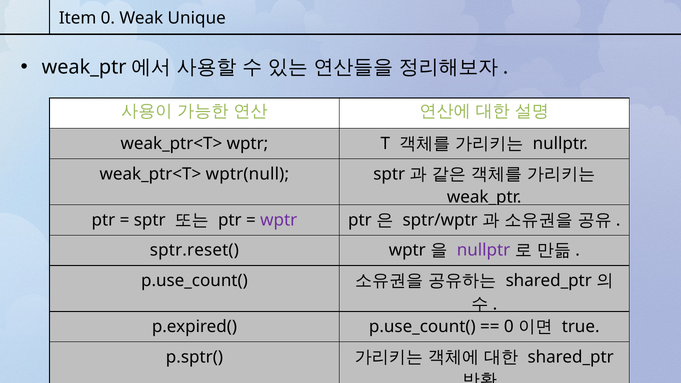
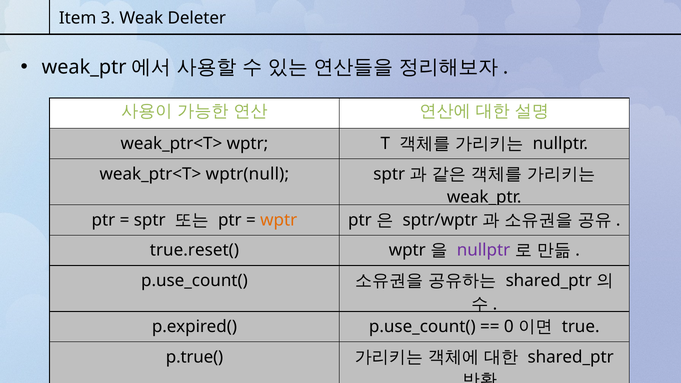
Item 0: 0 -> 3
Unique: Unique -> Deleter
wptr at (279, 220) colour: purple -> orange
sptr.reset(: sptr.reset( -> true.reset(
p.sptr(: p.sptr( -> p.true(
